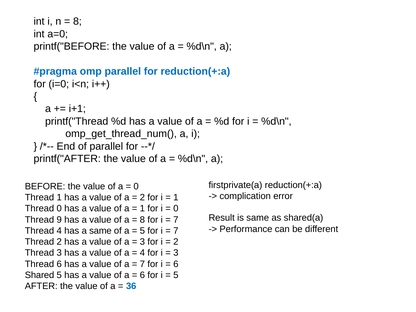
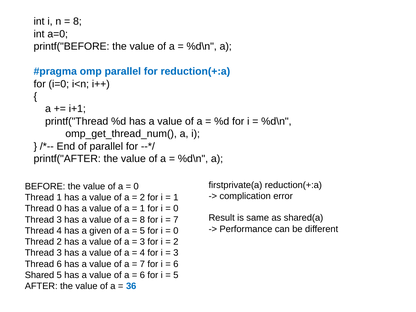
9 at (59, 220): 9 -> 3
a same: same -> given
7 at (176, 231): 7 -> 0
